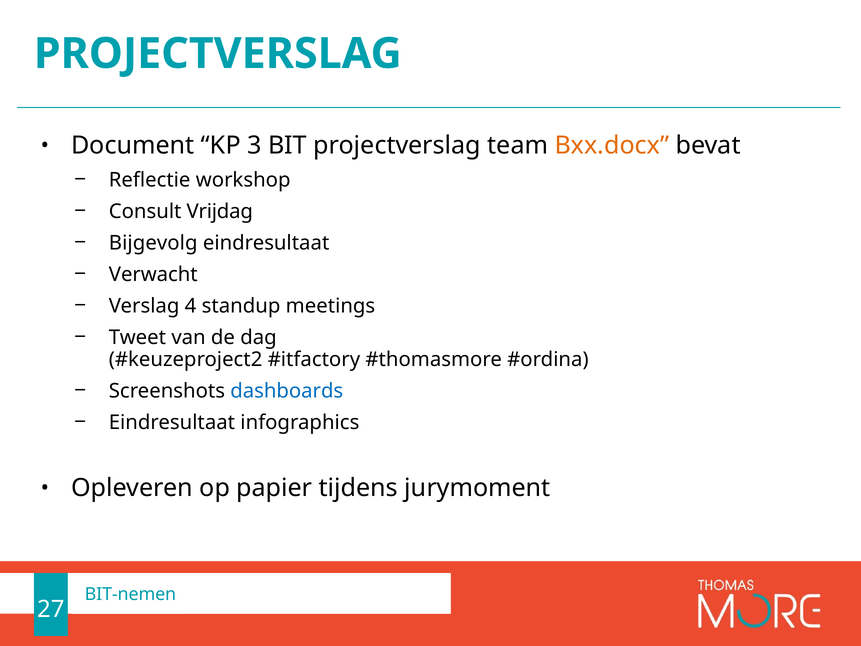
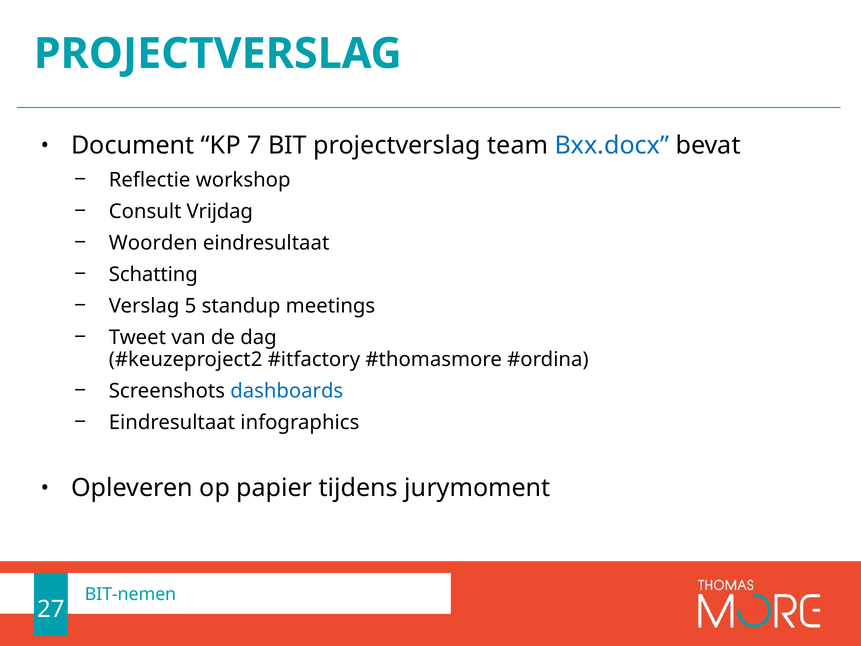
3: 3 -> 7
Bxx.docx colour: orange -> blue
Bijgevolg: Bijgevolg -> Woorden
Verwacht: Verwacht -> Schatting
4: 4 -> 5
